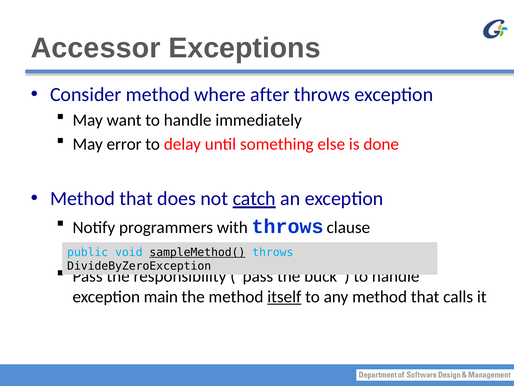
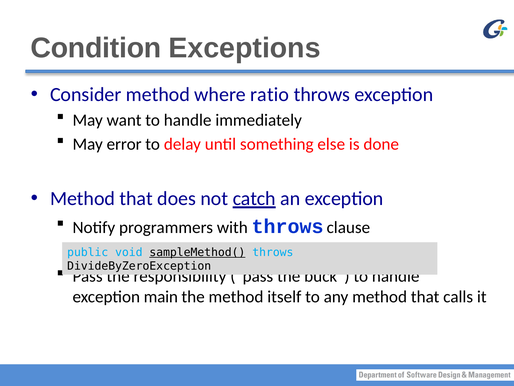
Accessor: Accessor -> Condition
after: after -> ratio
itself underline: present -> none
